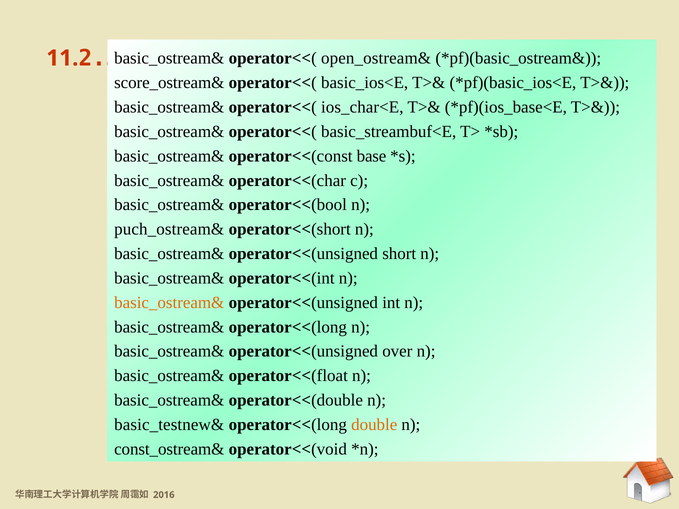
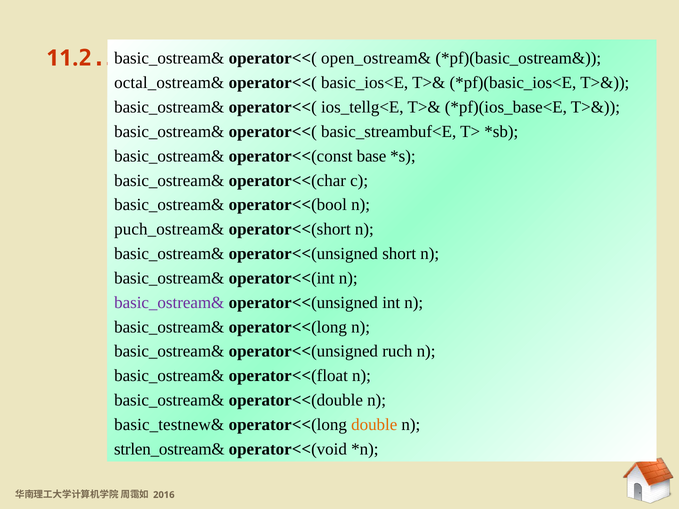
score_ostream&: score_ostream& -> octal_ostream&
ios_char<E: ios_char<E -> ios_tellg<E
basic_ostream& at (169, 303) colour: orange -> purple
over: over -> ruch
const_ostream&: const_ostream& -> strlen_ostream&
